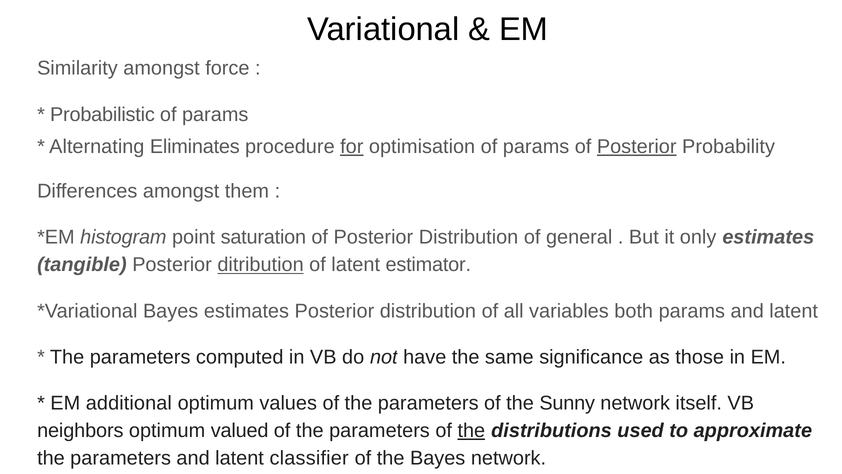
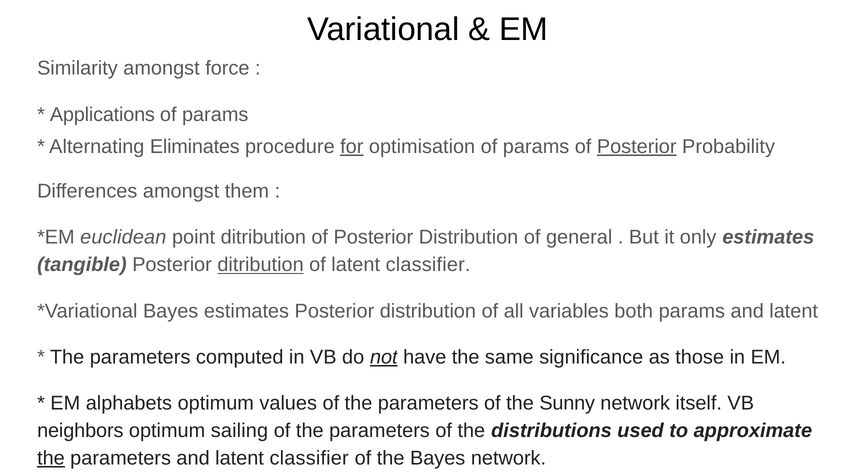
Probabilistic: Probabilistic -> Applications
histogram: histogram -> euclidean
point saturation: saturation -> ditribution
of latent estimator: estimator -> classifier
not underline: none -> present
additional: additional -> alphabets
valued: valued -> sailing
the at (471, 430) underline: present -> none
the at (51, 458) underline: none -> present
